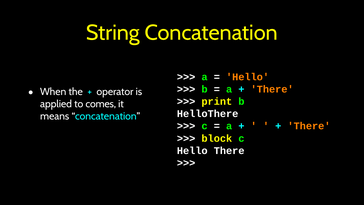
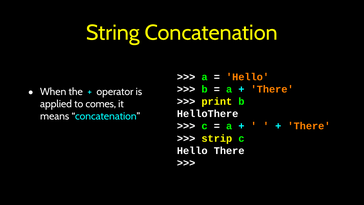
block: block -> strip
